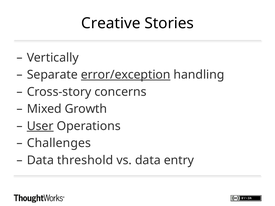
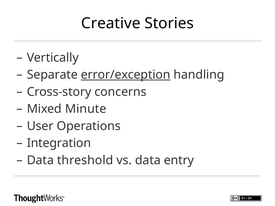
Growth: Growth -> Minute
User underline: present -> none
Challenges: Challenges -> Integration
